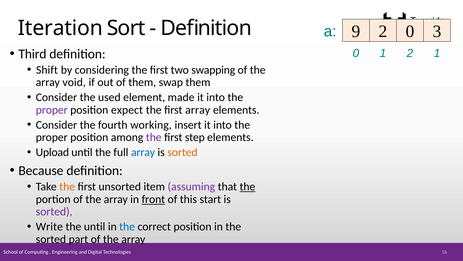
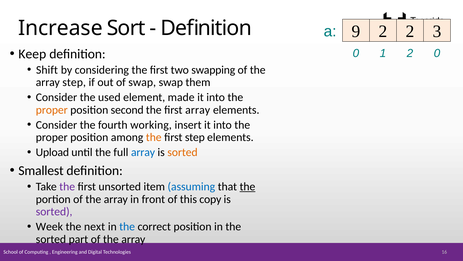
Iteration: Iteration -> Increase
2 0: 0 -> 2
Third: Third -> Keep
2 1: 1 -> 0
array void: void -> step
of them: them -> swap
proper at (52, 110) colour: purple -> orange
expect: expect -> second
the at (154, 137) colour: purple -> orange
Because: Because -> Smallest
the at (67, 186) colour: orange -> purple
assuming colour: purple -> blue
front underline: present -> none
start: start -> copy
Write: Write -> Week
the until: until -> next
